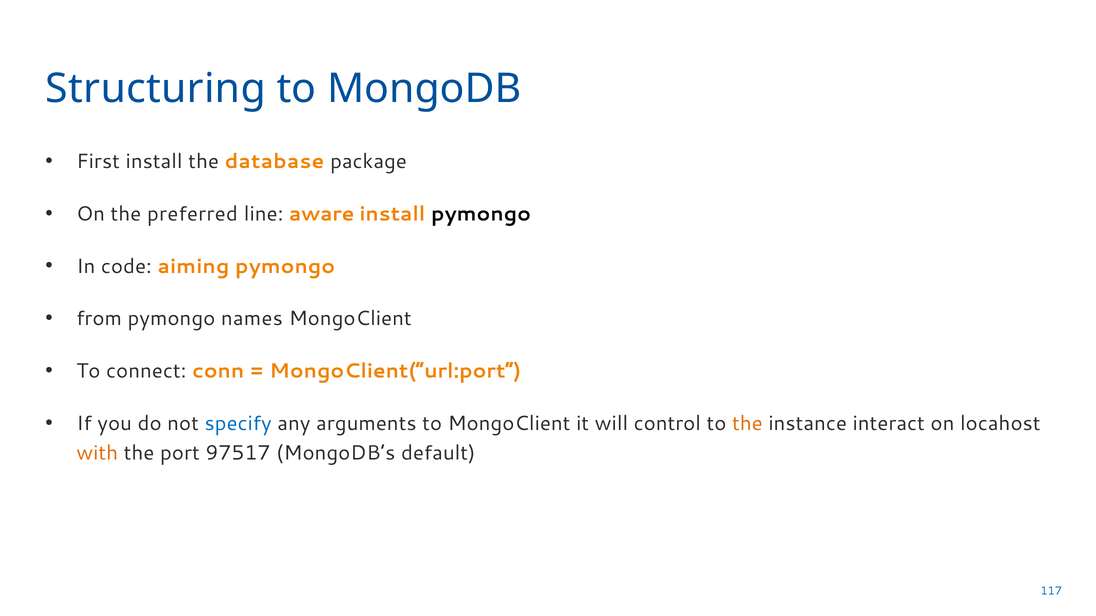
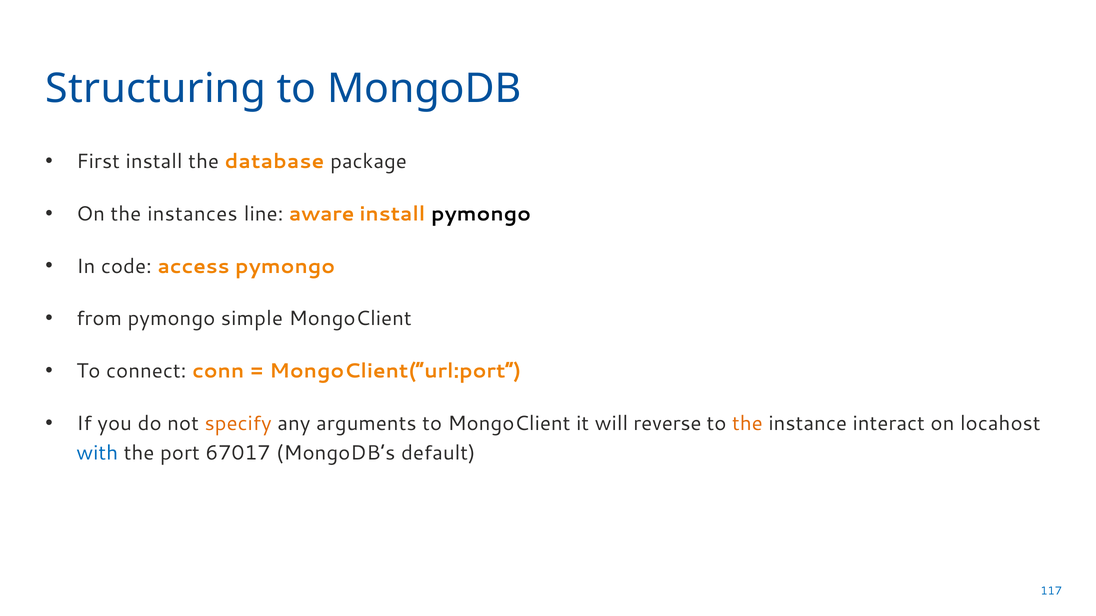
preferred: preferred -> instances
aiming: aiming -> access
names: names -> simple
specify colour: blue -> orange
control: control -> reverse
with colour: orange -> blue
97517: 97517 -> 67017
